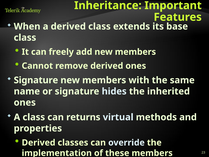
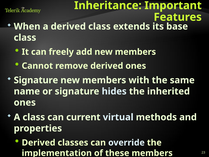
returns: returns -> current
